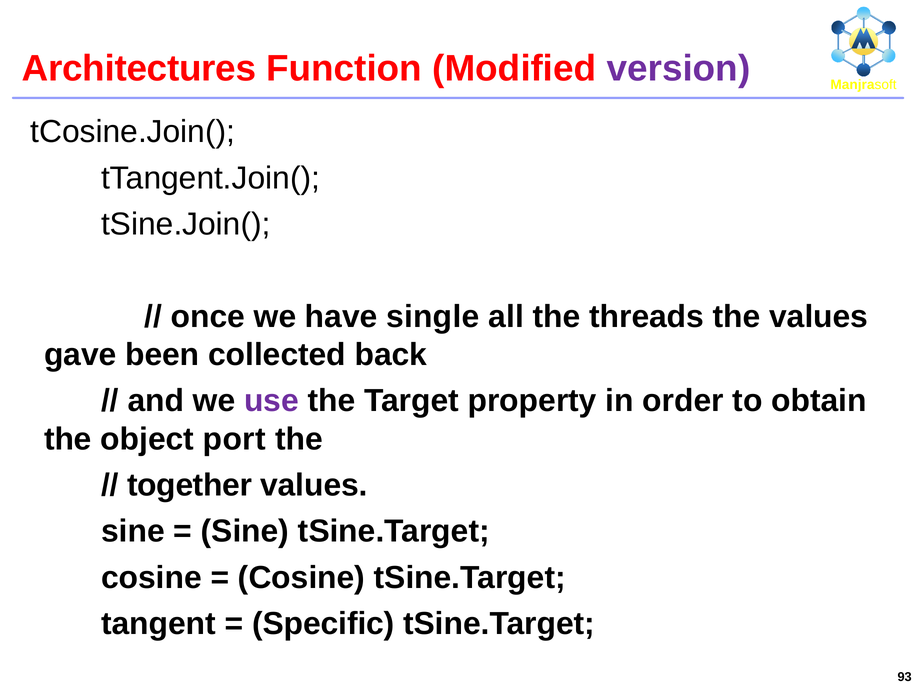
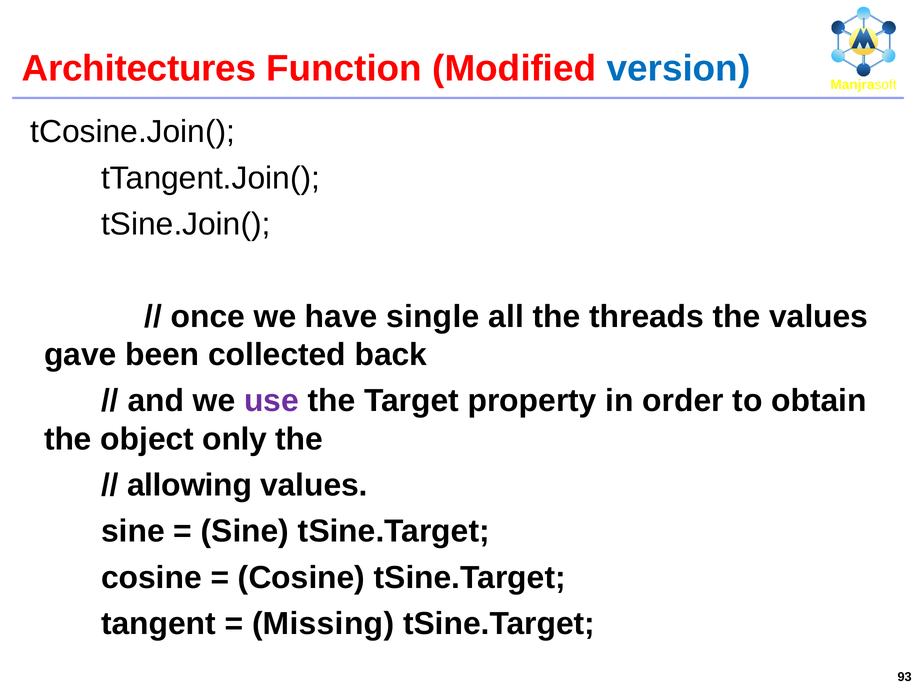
version colour: purple -> blue
port: port -> only
together: together -> allowing
Specific: Specific -> Missing
